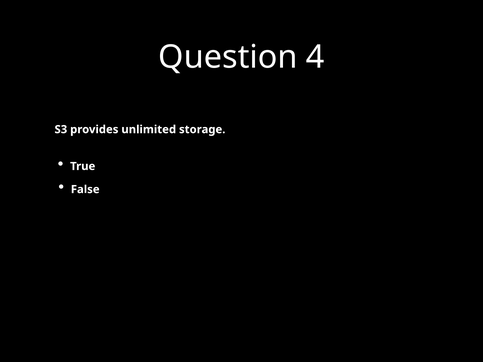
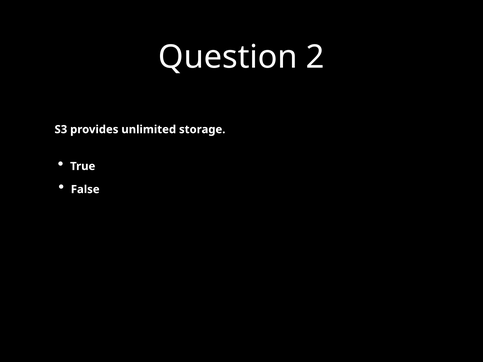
4: 4 -> 2
